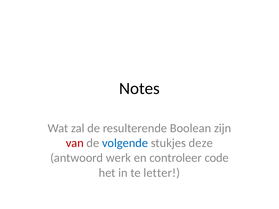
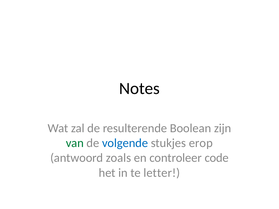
van colour: red -> green
deze: deze -> erop
werk: werk -> zoals
